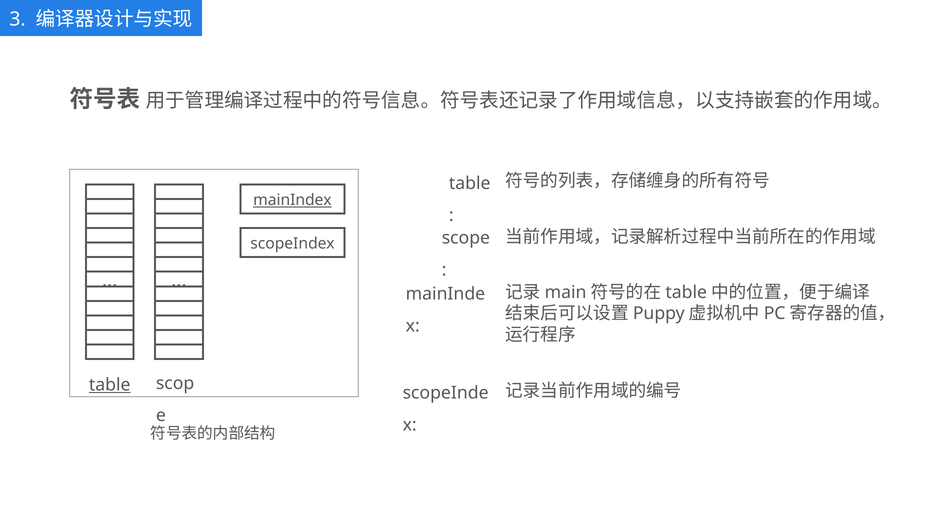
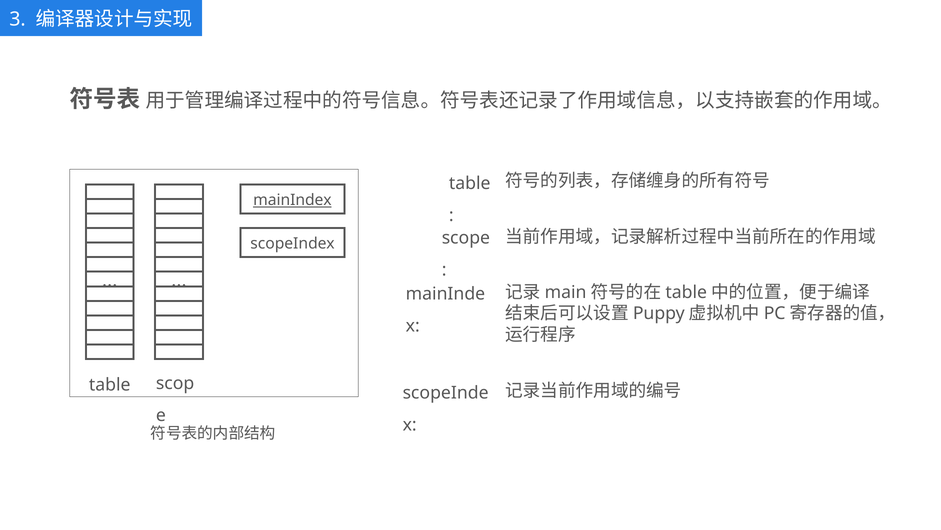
table at (110, 384) underline: present -> none
